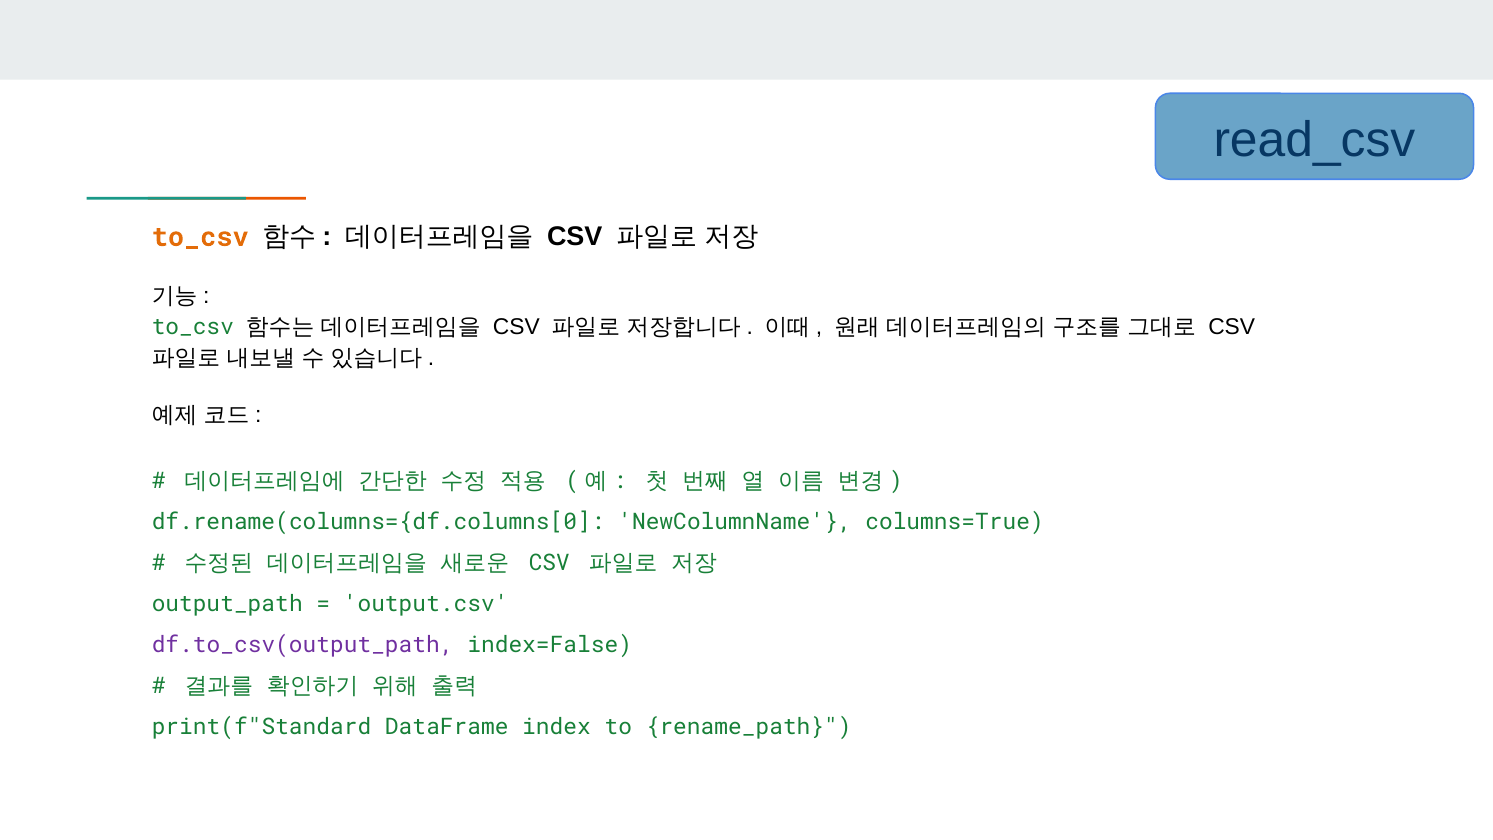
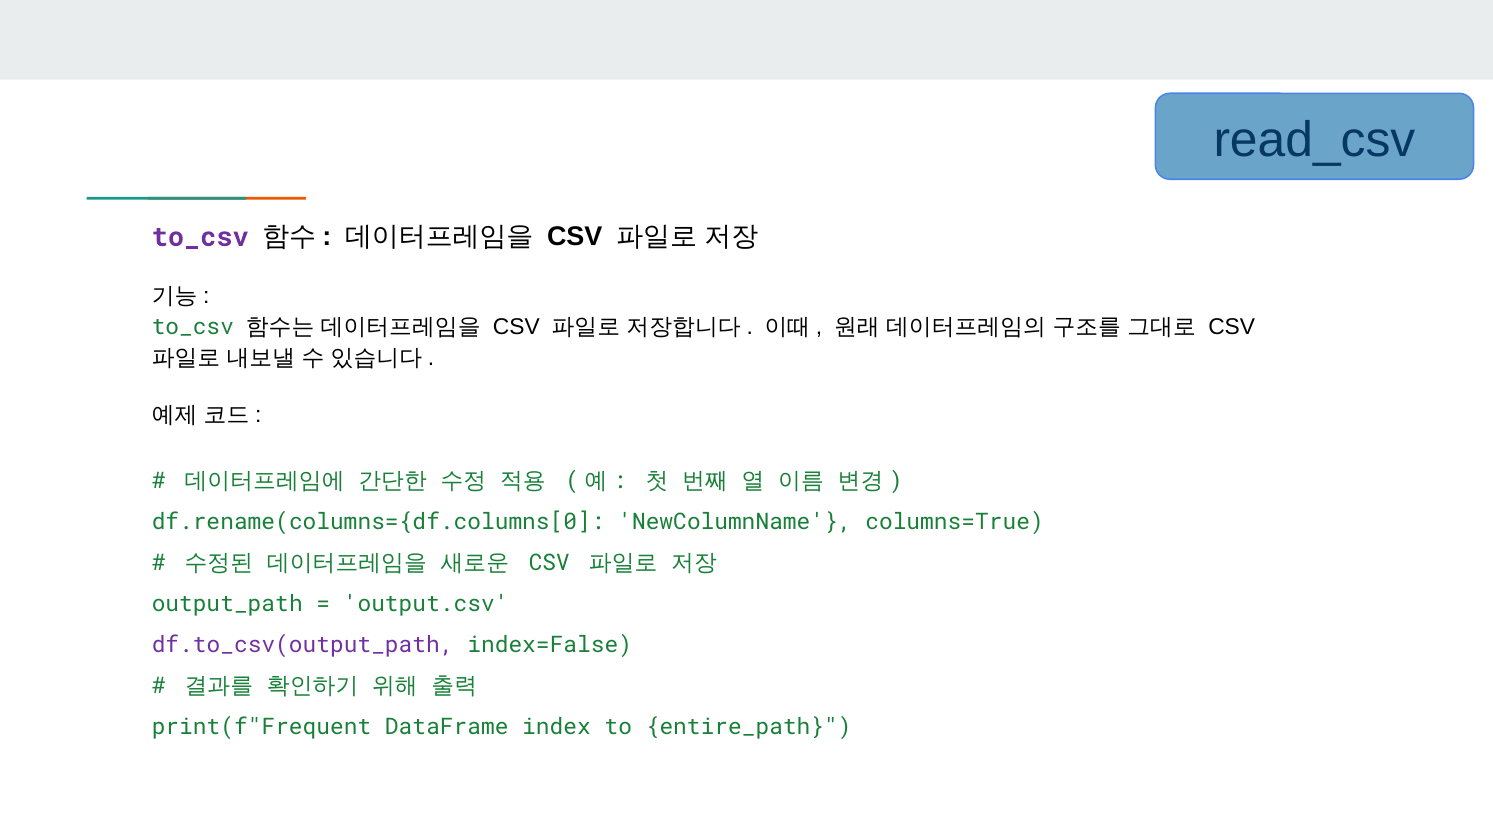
to_csv at (200, 237) colour: orange -> purple
print(f"Standard: print(f"Standard -> print(f"Frequent
rename_path: rename_path -> entire_path
